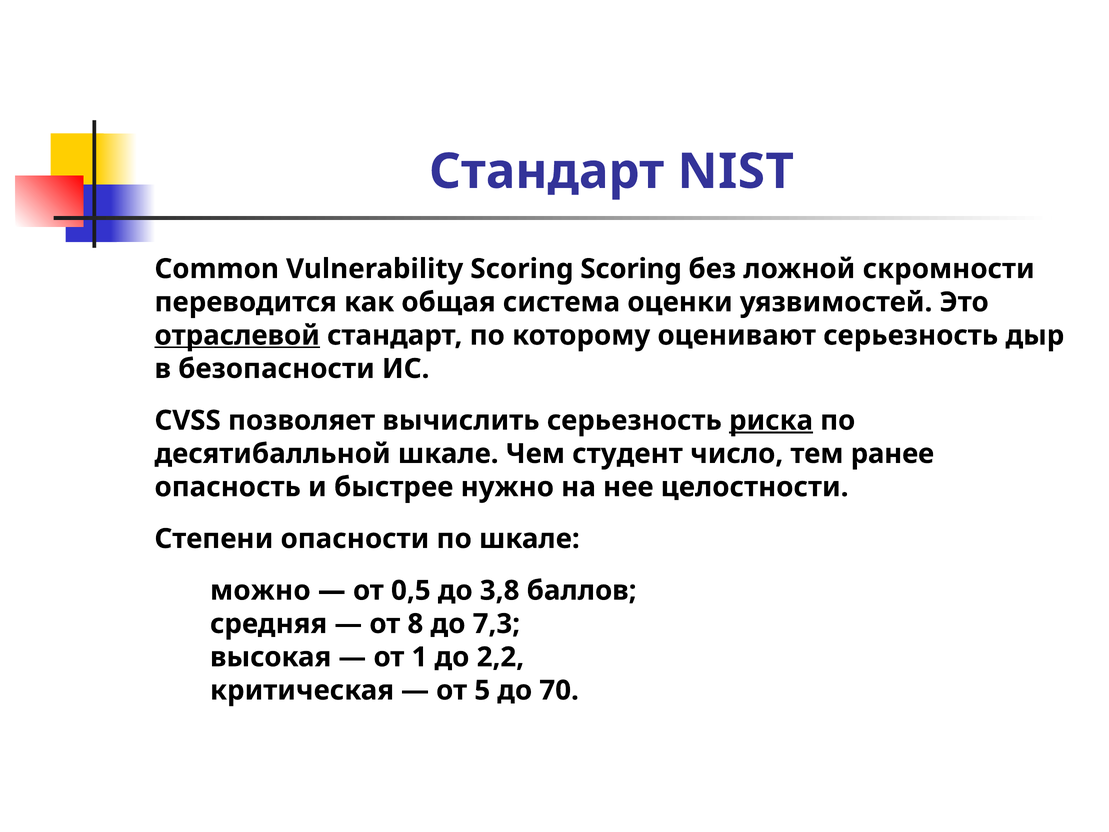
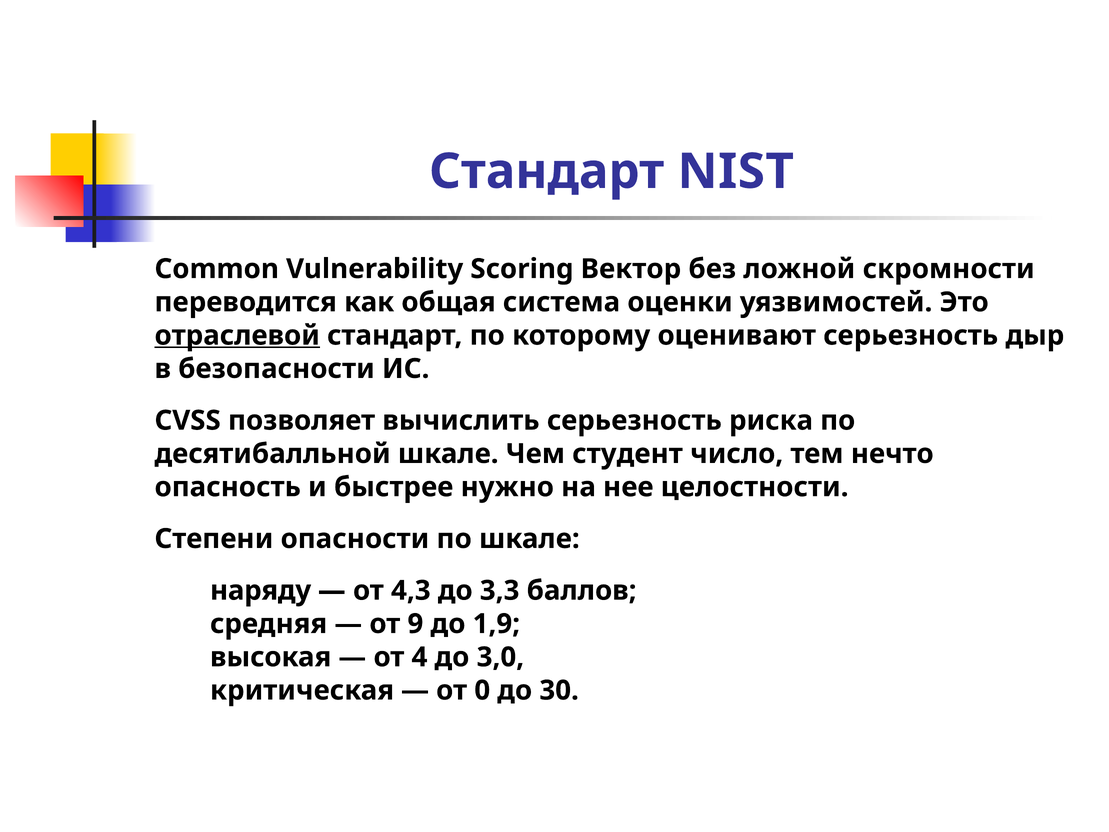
Scoring Scoring: Scoring -> Вектор
риска underline: present -> none
ранее: ранее -> нечто
можно: можно -> наряду
0,5: 0,5 -> 4,3
3,8: 3,8 -> 3,3
8: 8 -> 9
7,3: 7,3 -> 1,9
1: 1 -> 4
2,2: 2,2 -> 3,0
5: 5 -> 0
70: 70 -> 30
